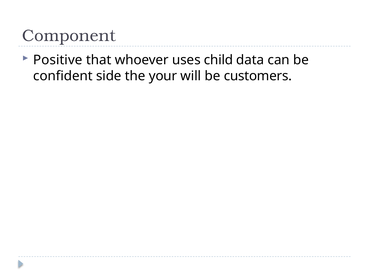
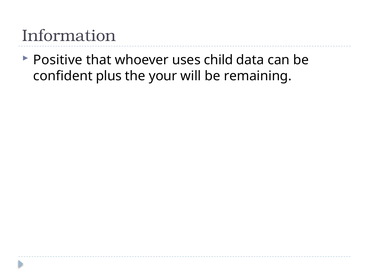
Component: Component -> Information
side: side -> plus
customers: customers -> remaining
